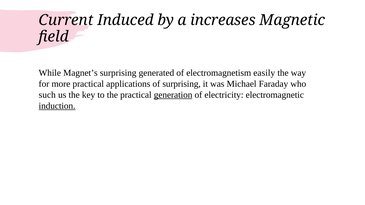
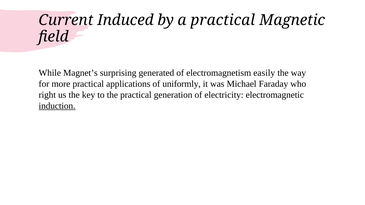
a increases: increases -> practical
of surprising: surprising -> uniformly
such: such -> right
generation underline: present -> none
